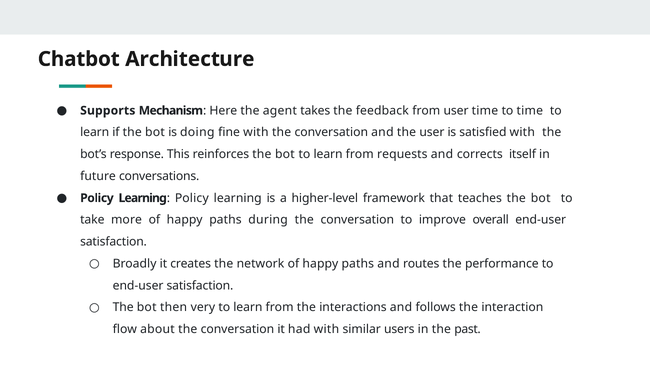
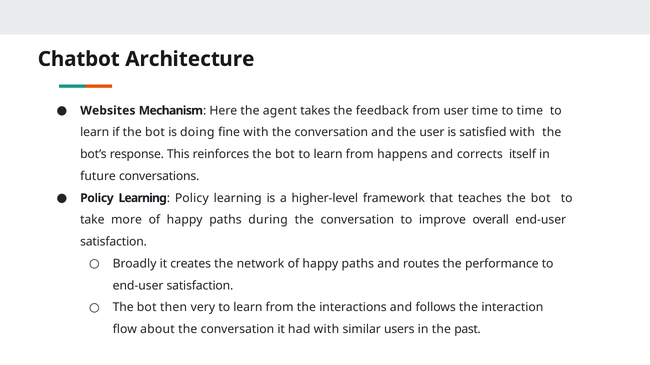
Supports: Supports -> Websites
requests: requests -> happens
